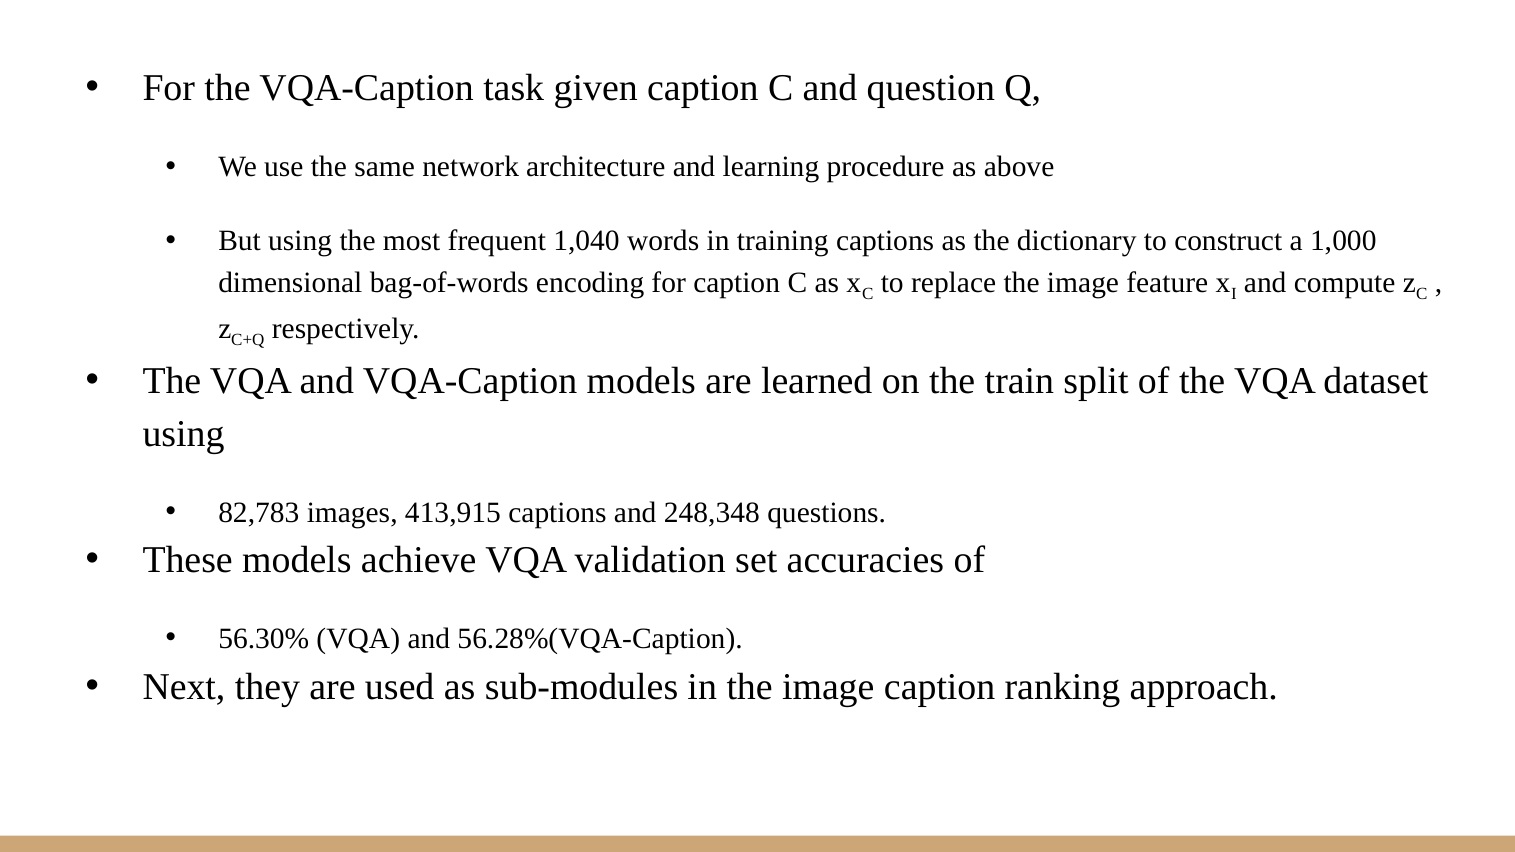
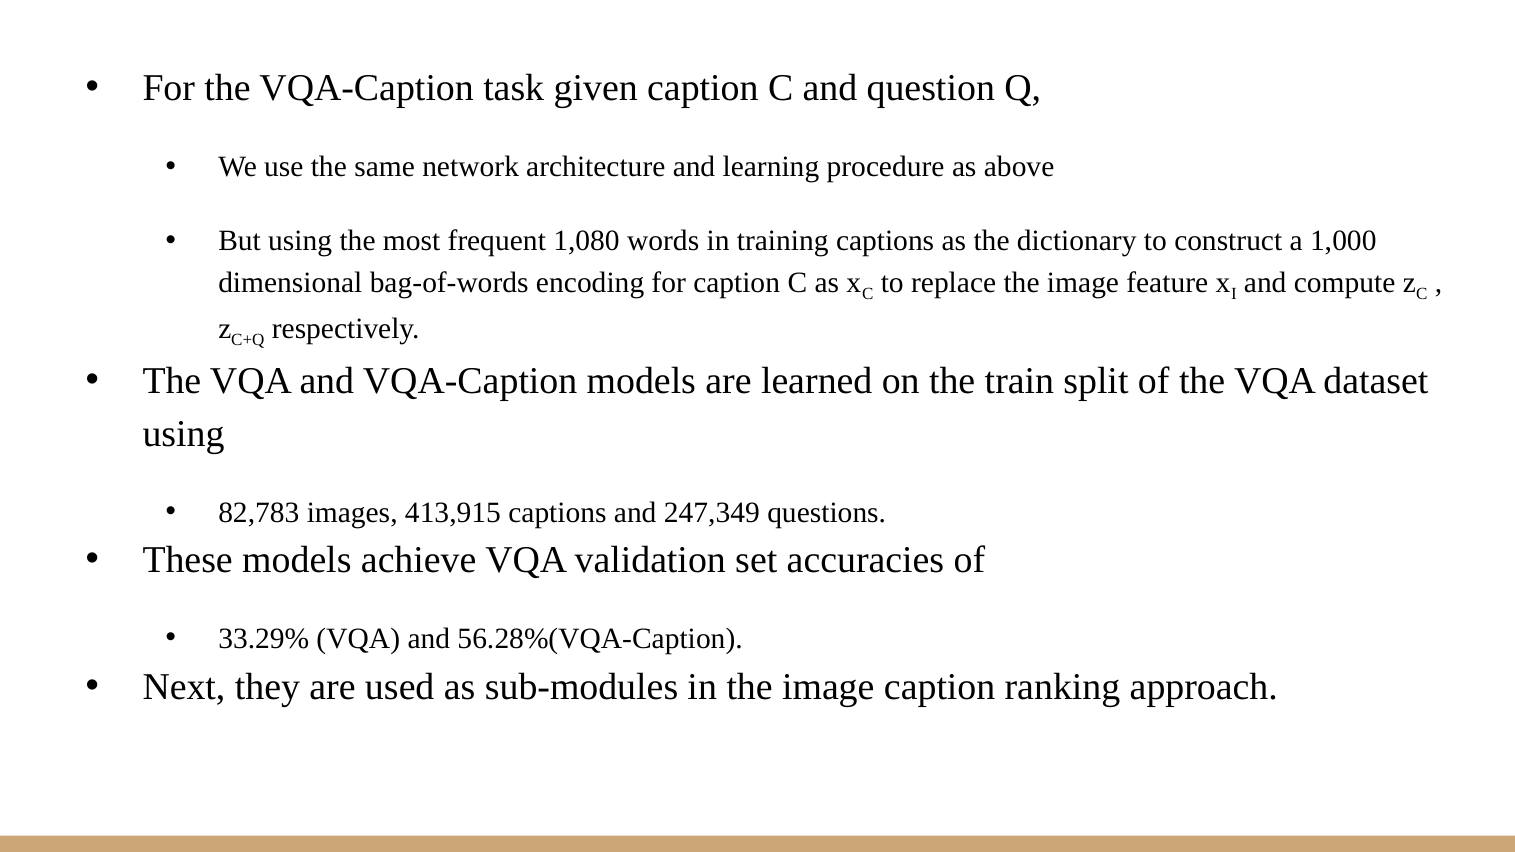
1,040: 1,040 -> 1,080
248,348: 248,348 -> 247,349
56.30%: 56.30% -> 33.29%
